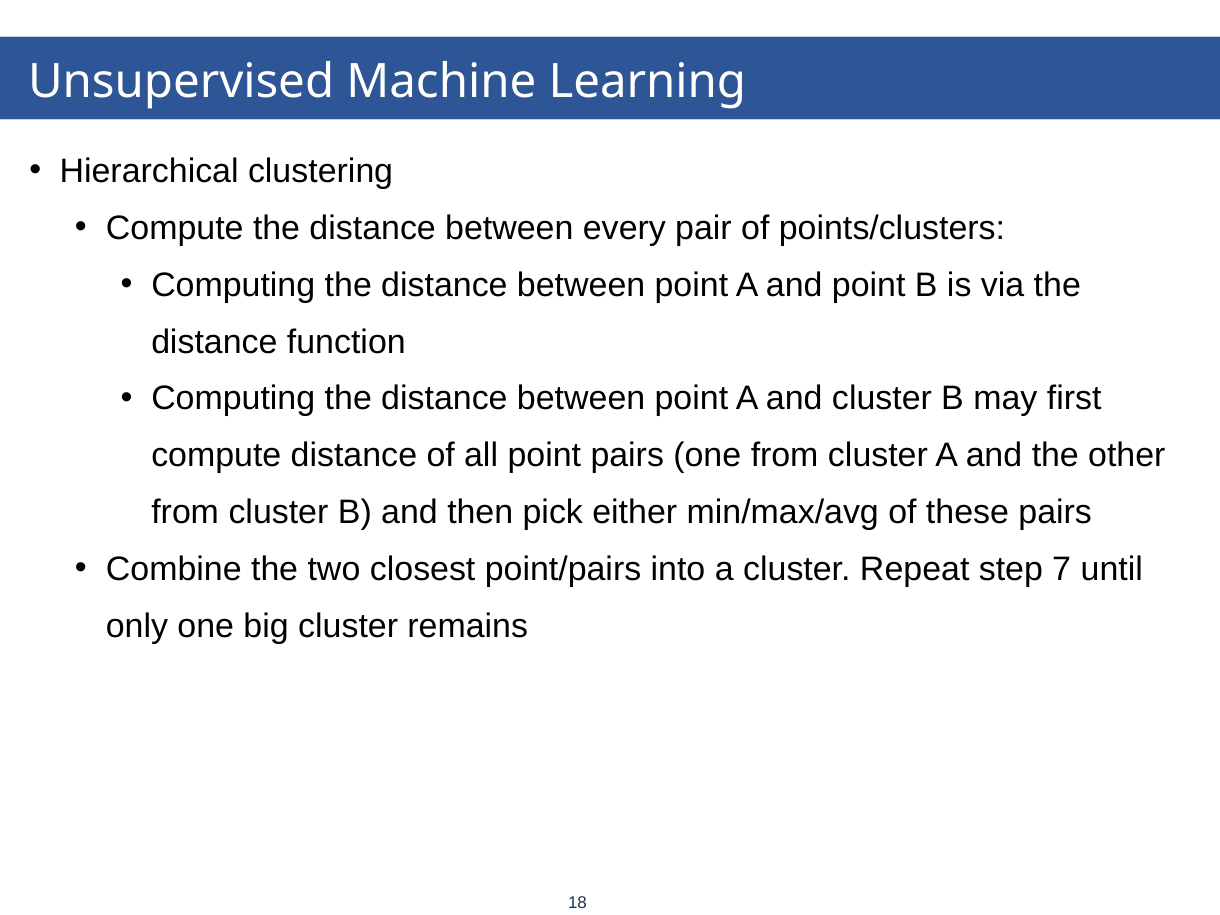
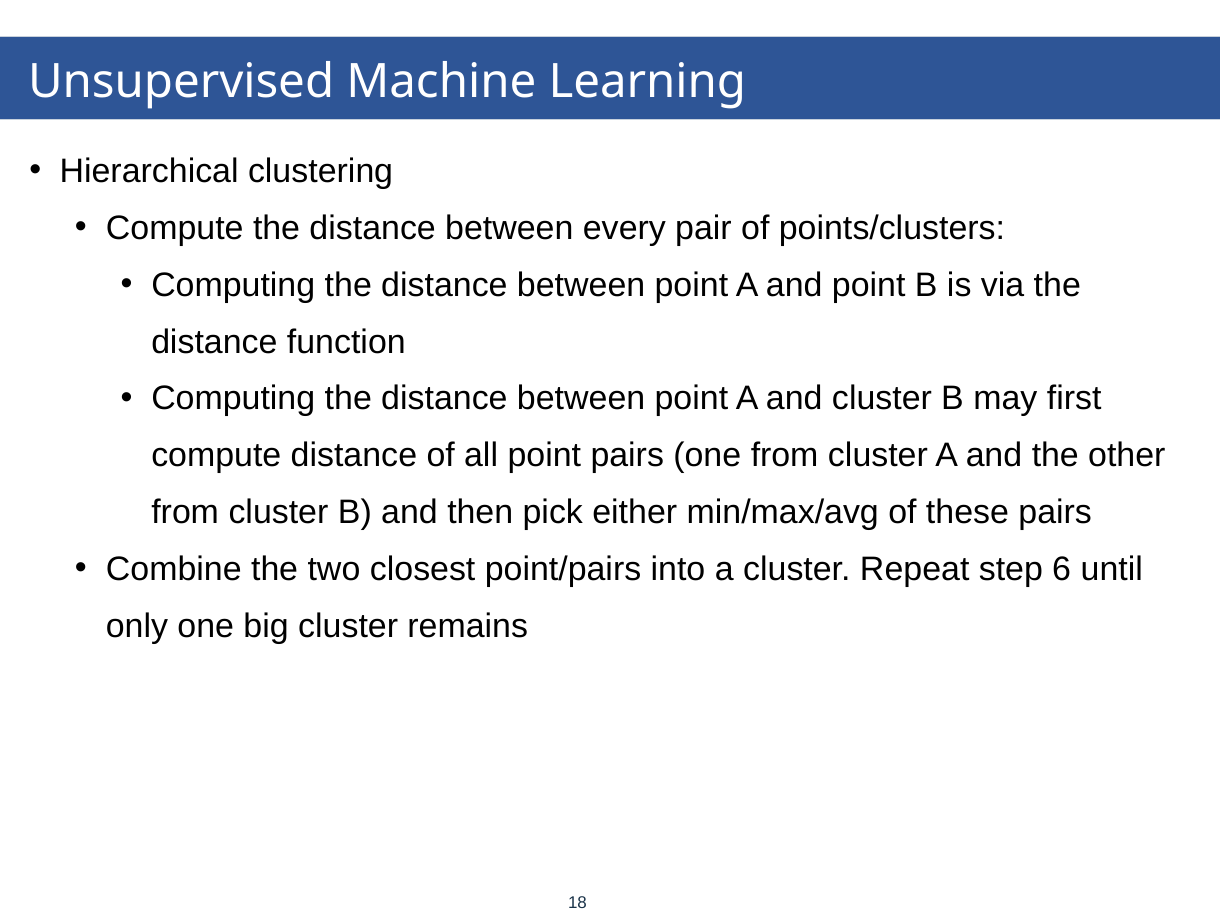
7: 7 -> 6
